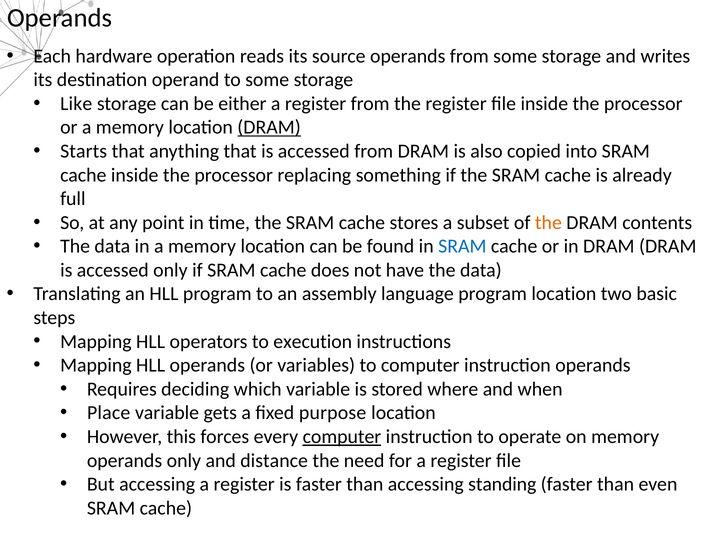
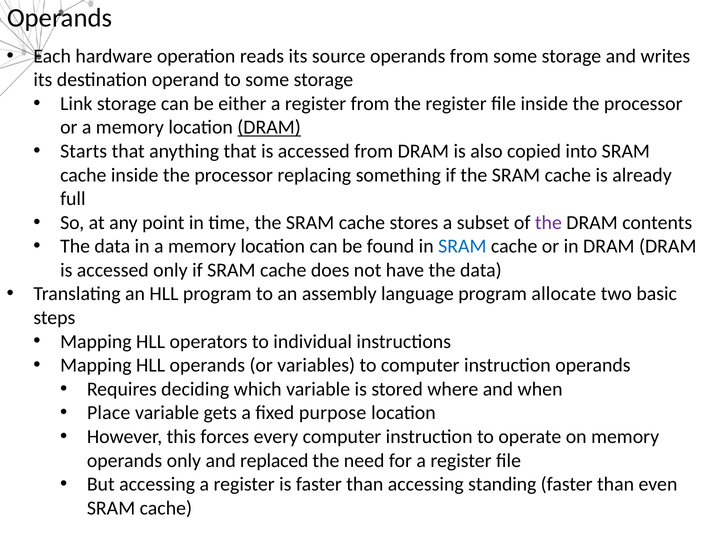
Like: Like -> Link
the at (548, 222) colour: orange -> purple
program location: location -> allocate
execution: execution -> individual
computer at (342, 436) underline: present -> none
distance: distance -> replaced
